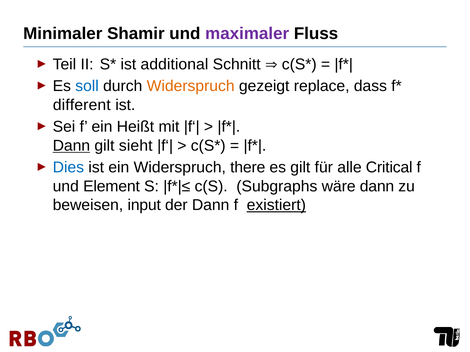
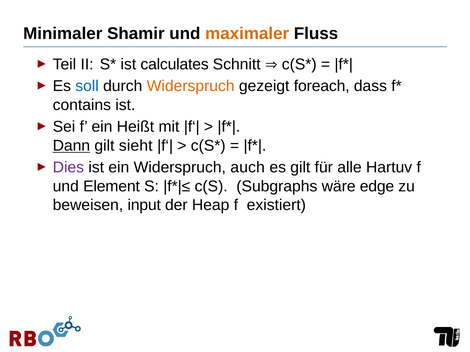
maximaler colour: purple -> orange
additional: additional -> calculates
replace: replace -> foreach
different: different -> contains
Dies colour: blue -> purple
there: there -> auch
Critical: Critical -> Hartuv
wäre dann: dann -> edge
der Dann: Dann -> Heap
existiert underline: present -> none
